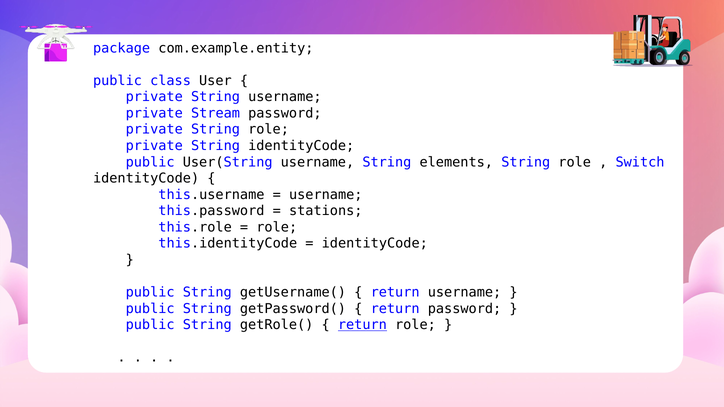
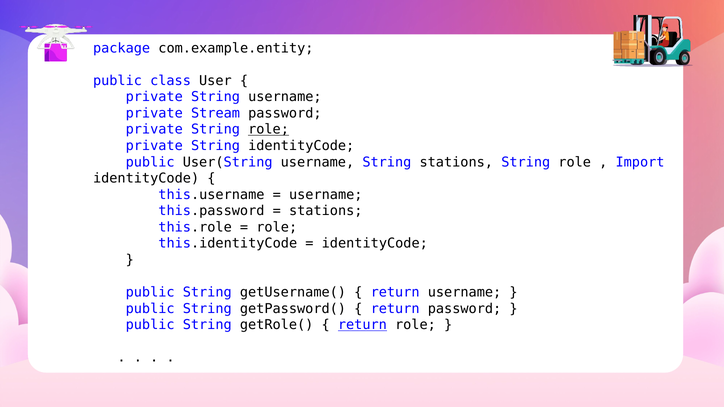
role at (269, 130) underline: none -> present
String elements: elements -> stations
Switch: Switch -> Import
